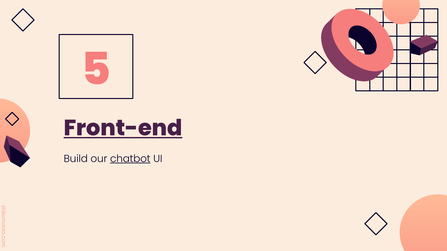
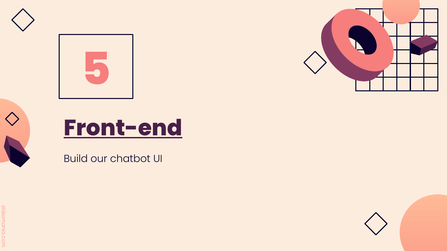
chatbot underline: present -> none
